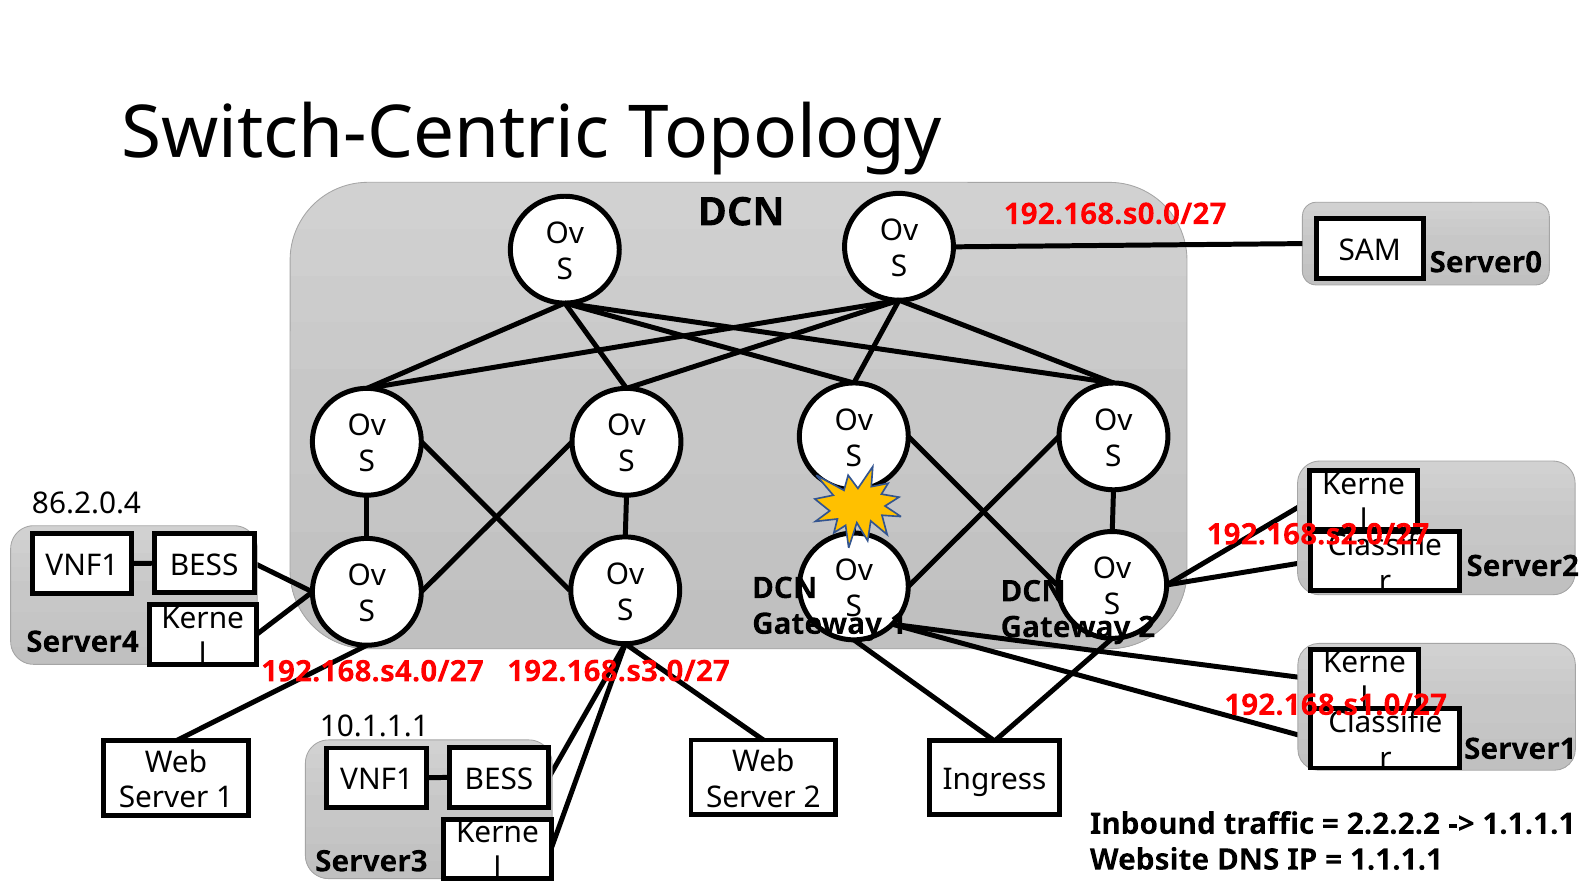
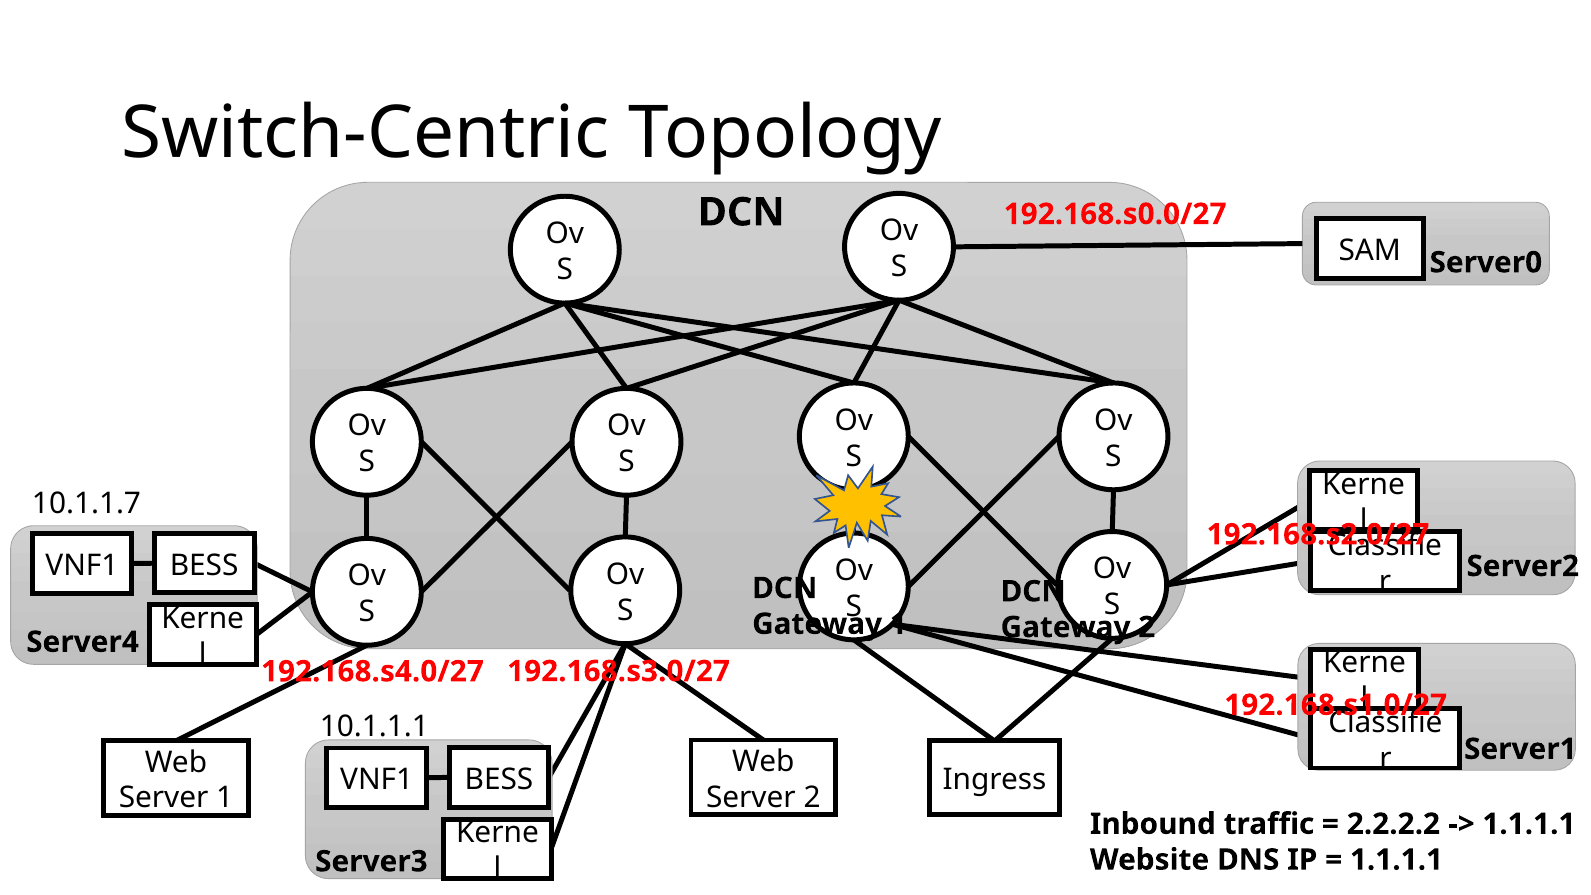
86.2.0.4: 86.2.0.4 -> 10.1.1.7
